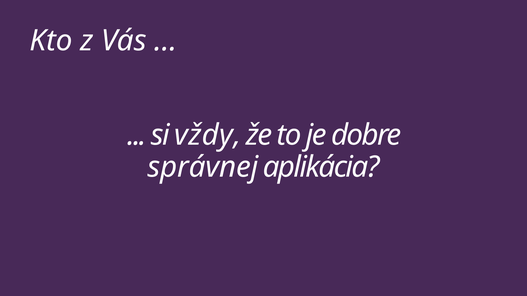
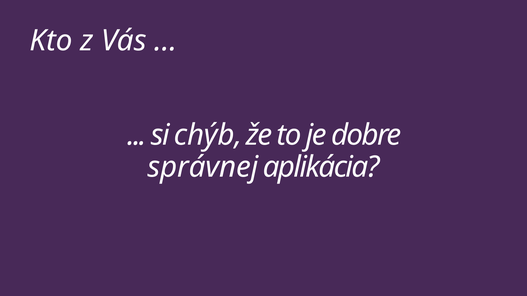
vždy: vždy -> chýb
